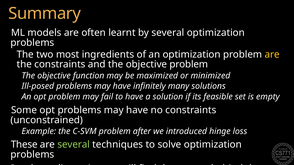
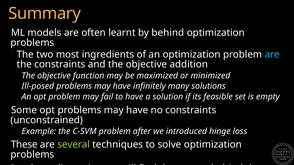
by several: several -> behind
are at (272, 55) colour: yellow -> light blue
objective problem: problem -> addition
